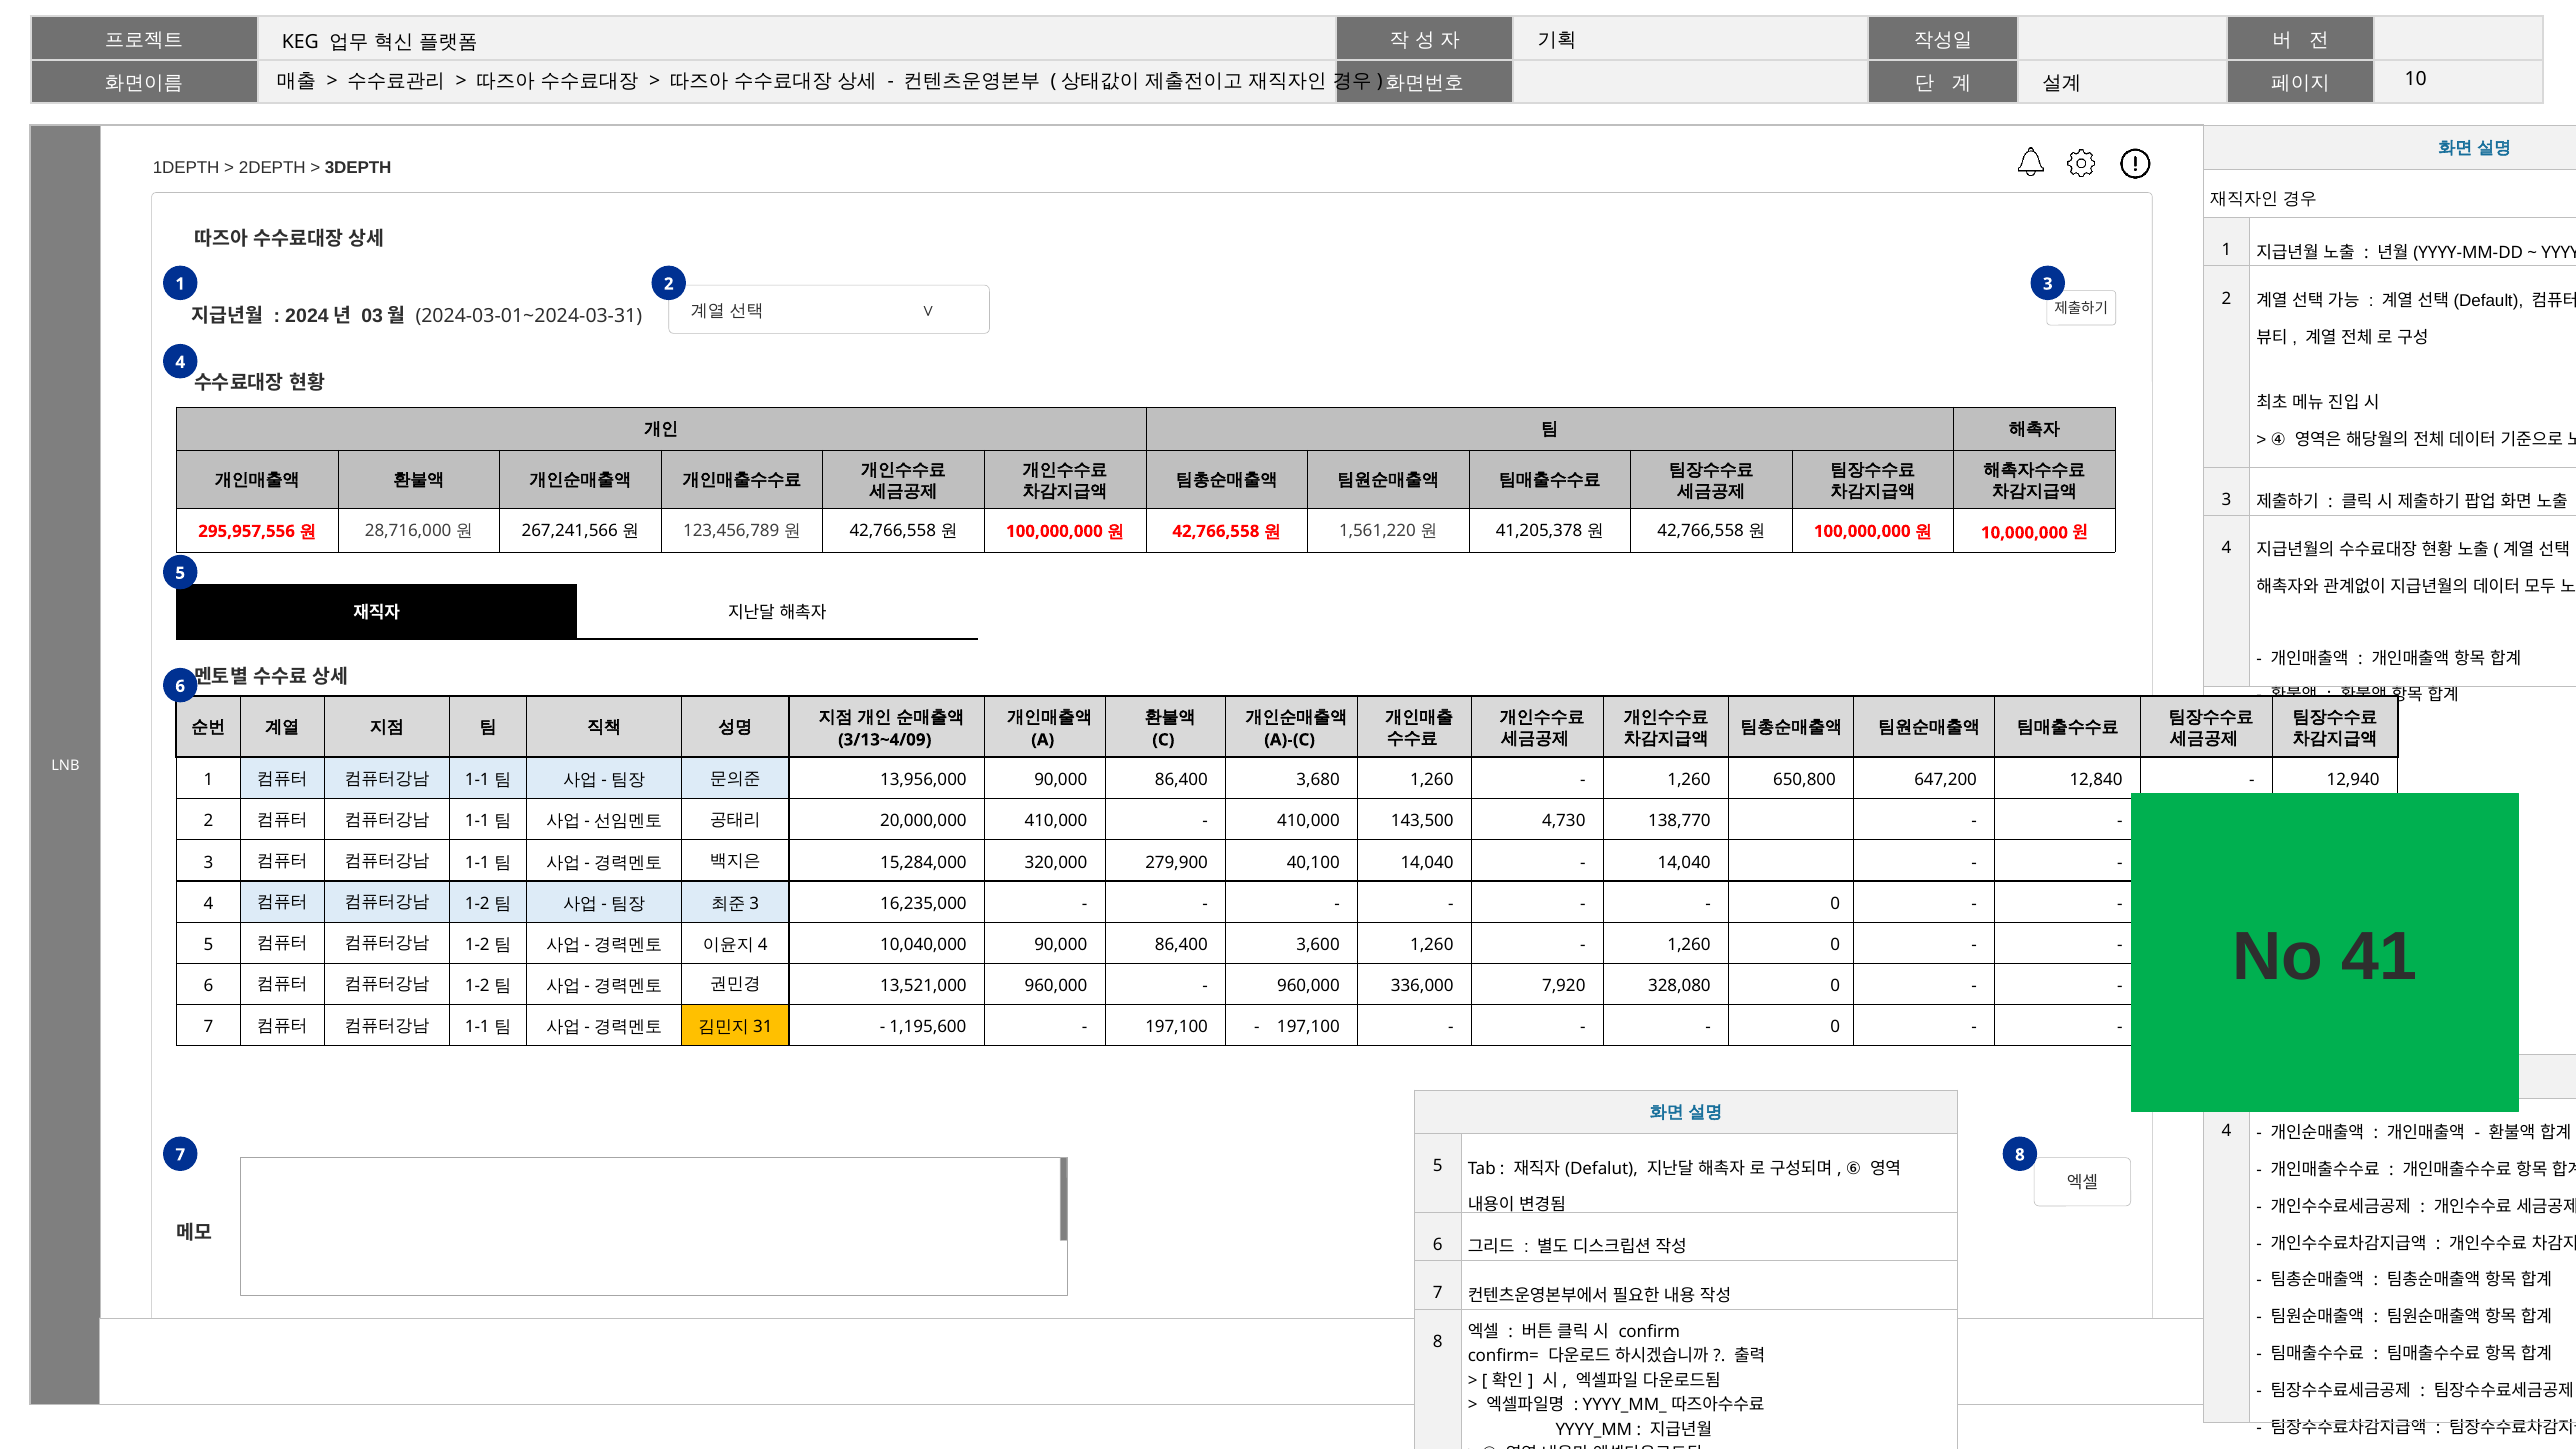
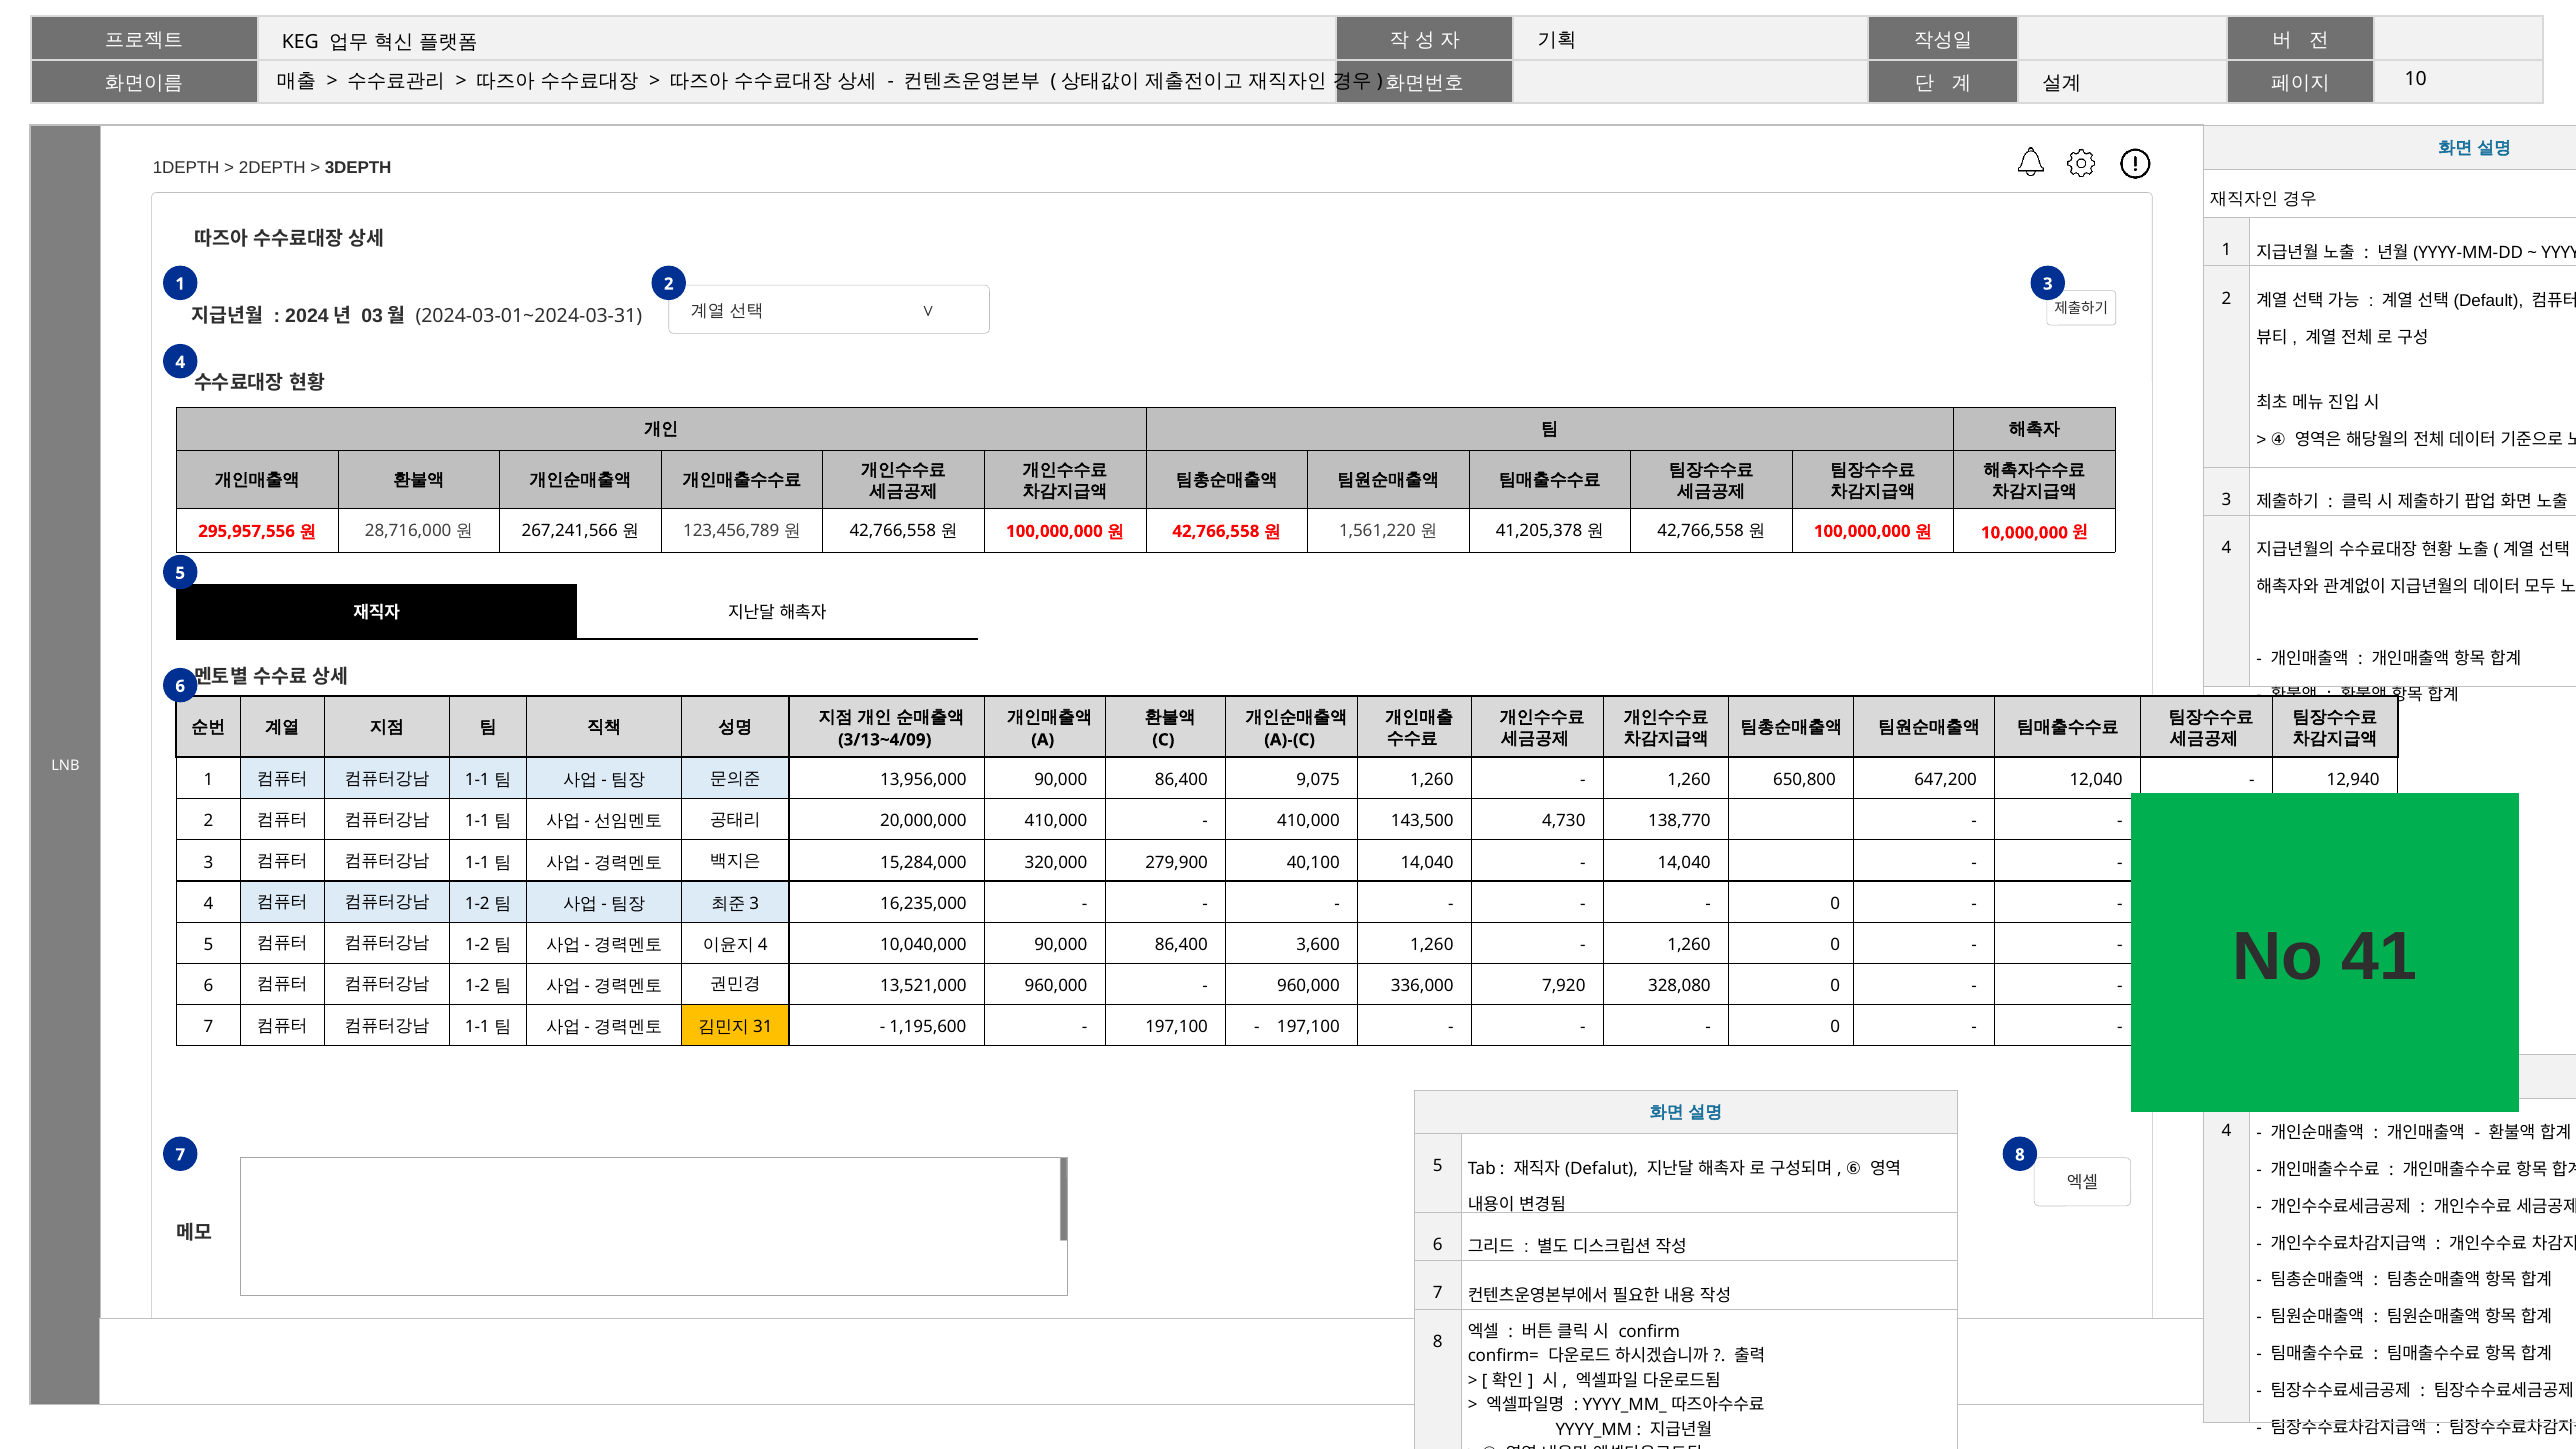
3,680: 3,680 -> 9,075
12,840: 12,840 -> 12,040
